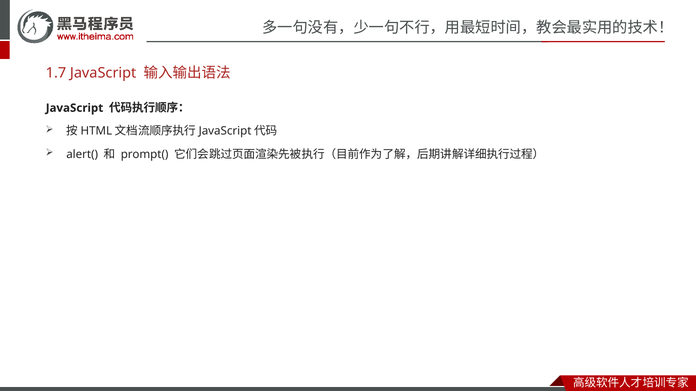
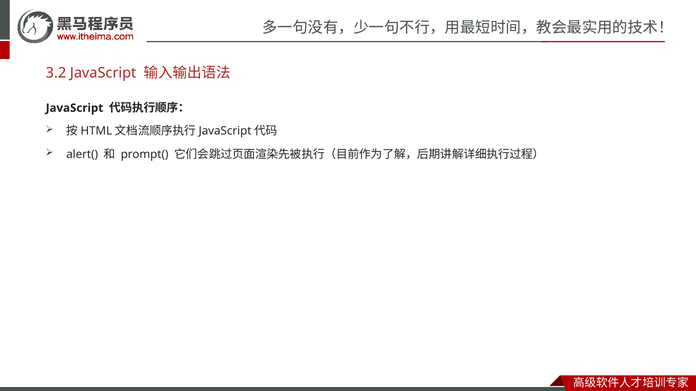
1.7: 1.7 -> 3.2
